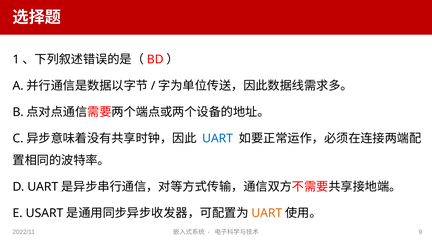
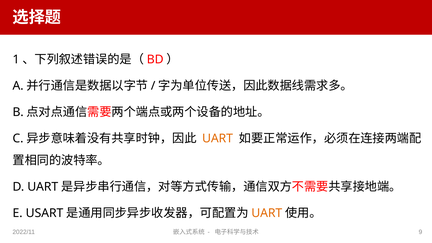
UART at (218, 139) colour: blue -> orange
